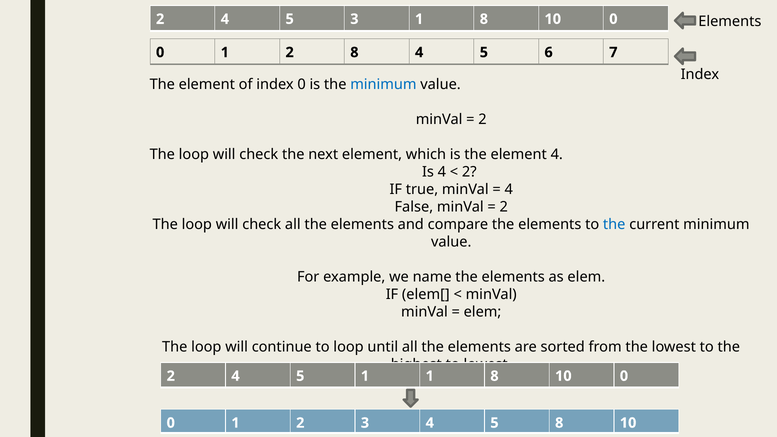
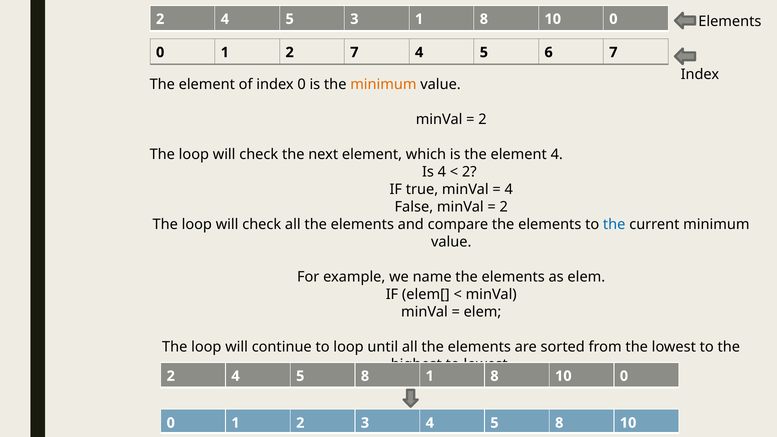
2 8: 8 -> 7
minimum at (383, 85) colour: blue -> orange
2 4 5 1: 1 -> 8
